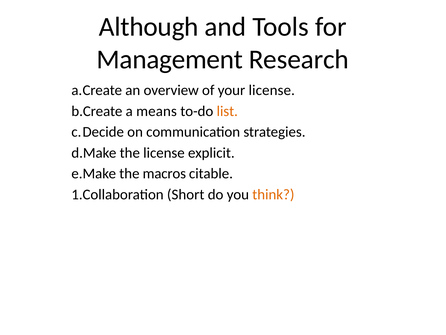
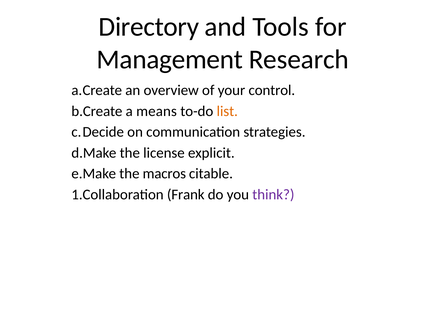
Although: Although -> Directory
your license: license -> control
Short: Short -> Frank
think colour: orange -> purple
